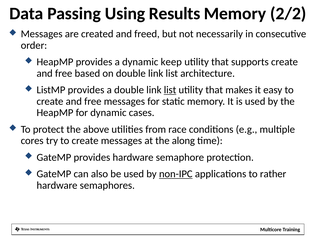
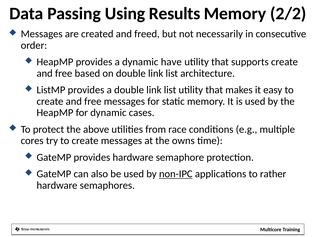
keep: keep -> have
list at (170, 90) underline: present -> none
along: along -> owns
